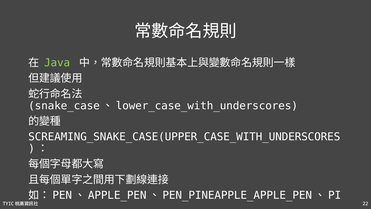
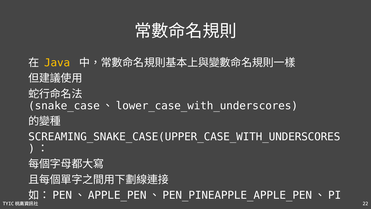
Java colour: light green -> yellow
